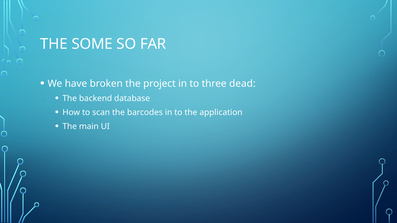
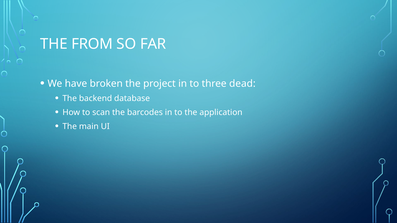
SOME: SOME -> FROM
